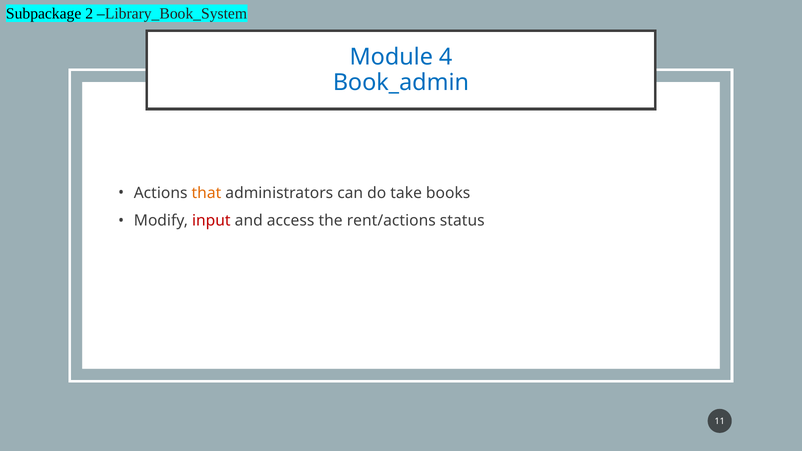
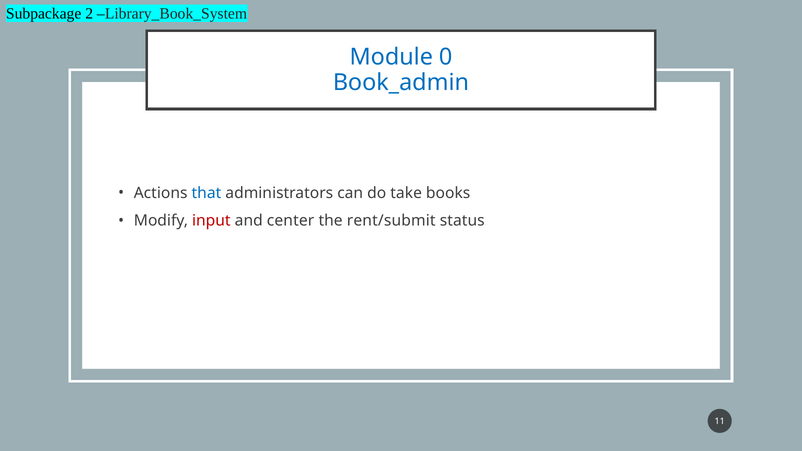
4: 4 -> 0
that colour: orange -> blue
access: access -> center
rent/actions: rent/actions -> rent/submit
